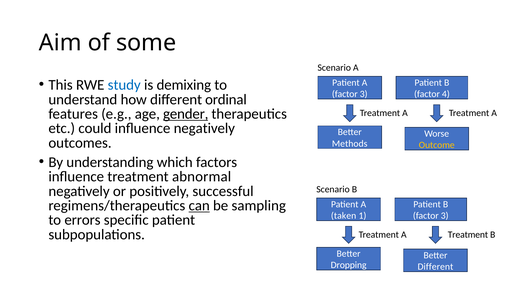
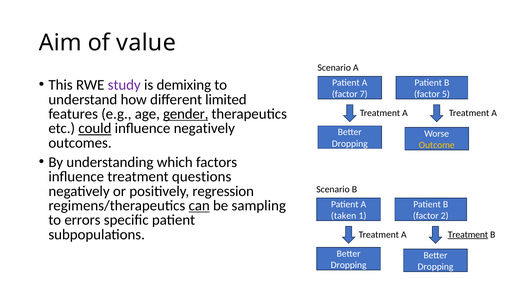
some: some -> value
study colour: blue -> purple
3 at (364, 94): 3 -> 7
4: 4 -> 5
ordinal: ordinal -> limited
could underline: none -> present
Methods at (350, 143): Methods -> Dropping
abnormal: abnormal -> questions
successful: successful -> regression
3 at (445, 216): 3 -> 2
Treatment at (468, 234) underline: none -> present
Different at (435, 267): Different -> Dropping
